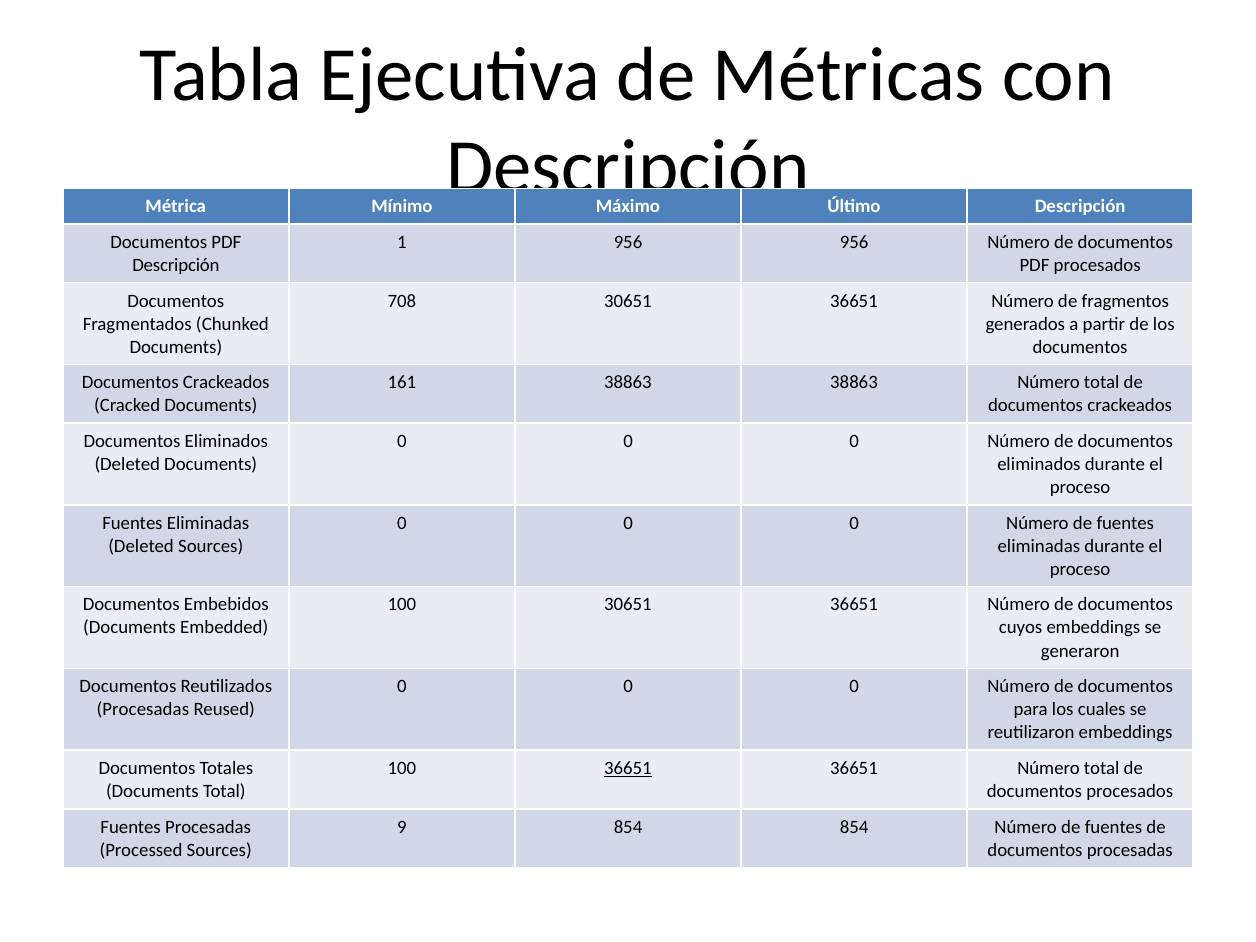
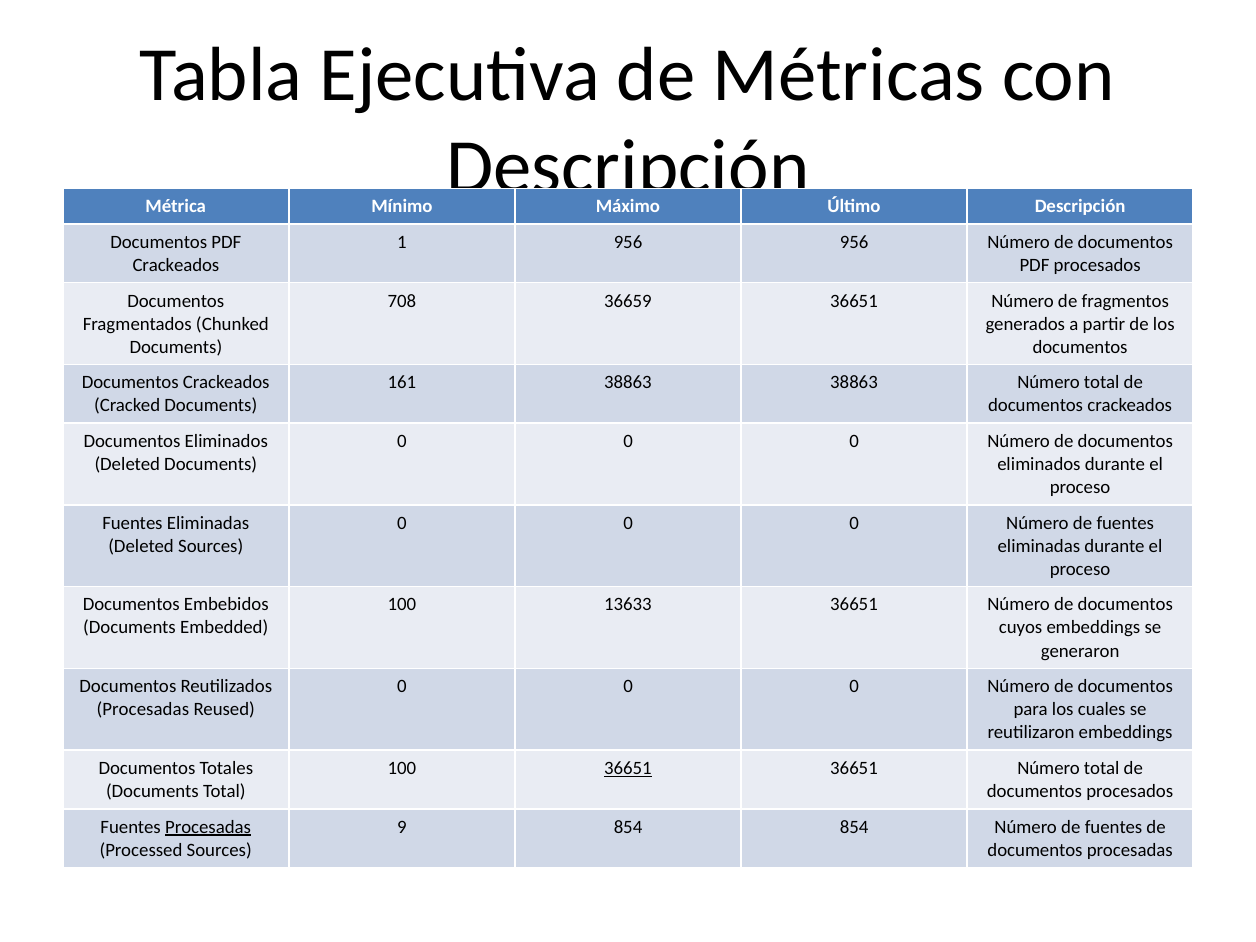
Descripción at (176, 265): Descripción -> Crackeados
708 30651: 30651 -> 36659
100 30651: 30651 -> 13633
Procesadas at (208, 827) underline: none -> present
